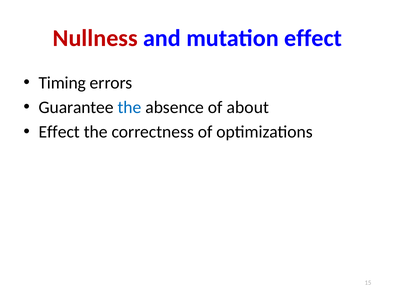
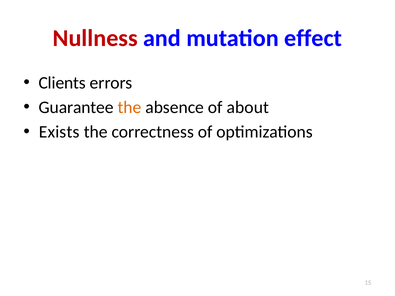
Timing: Timing -> Clients
the at (130, 107) colour: blue -> orange
Effect at (59, 132): Effect -> Exists
